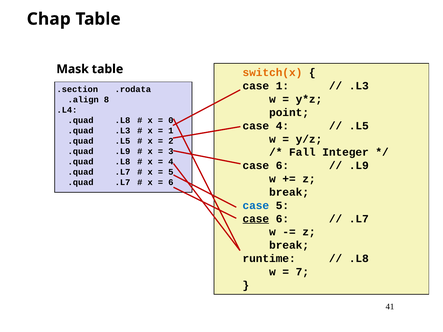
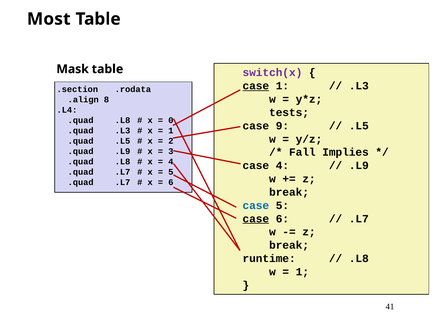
Chap: Chap -> Most
switch(x colour: orange -> purple
case at (256, 86) underline: none -> present
point: point -> tests
case 4: 4 -> 9
Integer: Integer -> Implies
6 at (282, 166): 6 -> 4
7 at (302, 272): 7 -> 1
